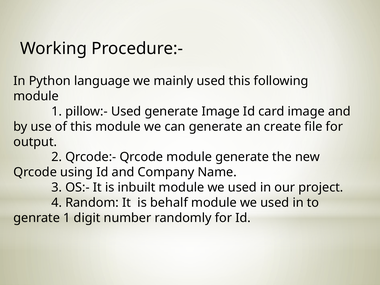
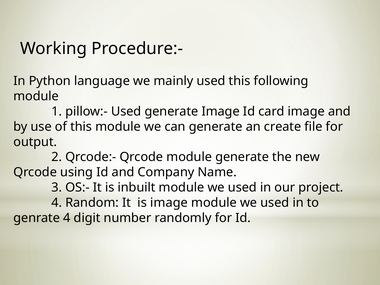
is behalf: behalf -> image
genrate 1: 1 -> 4
